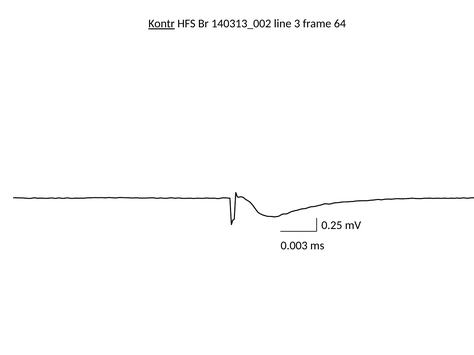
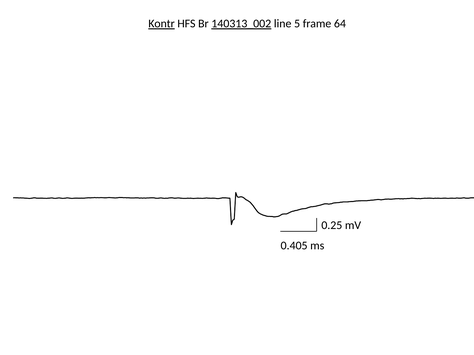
140313_002 underline: none -> present
3: 3 -> 5
0.003: 0.003 -> 0.405
